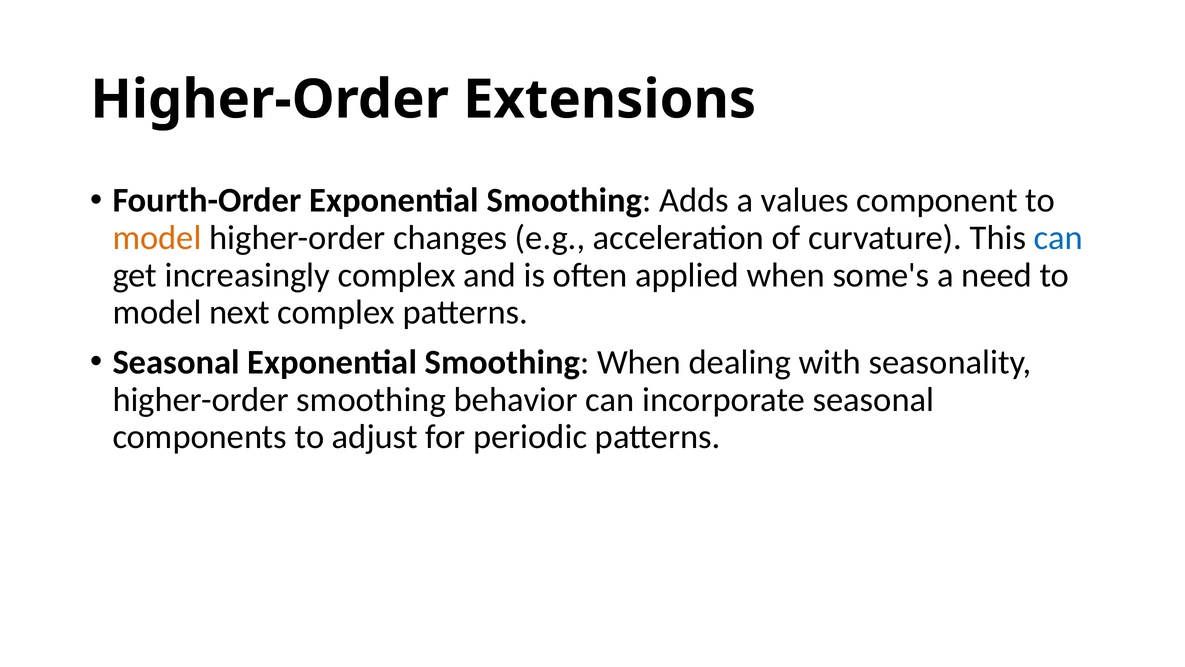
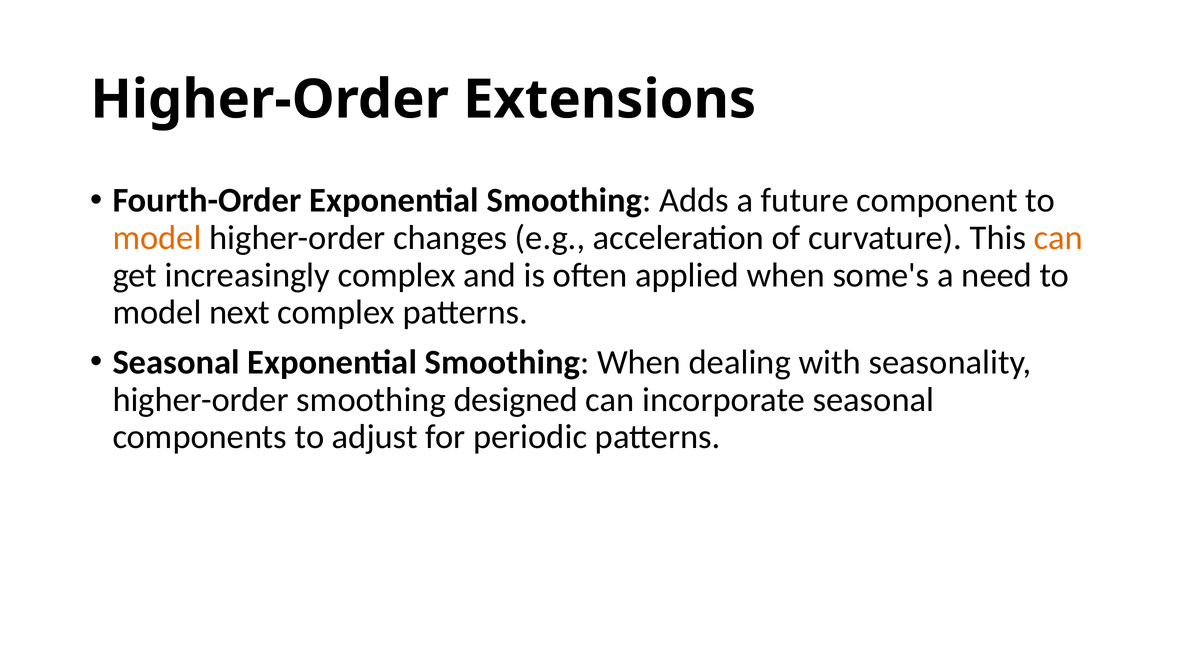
values: values -> future
can at (1058, 238) colour: blue -> orange
behavior: behavior -> designed
